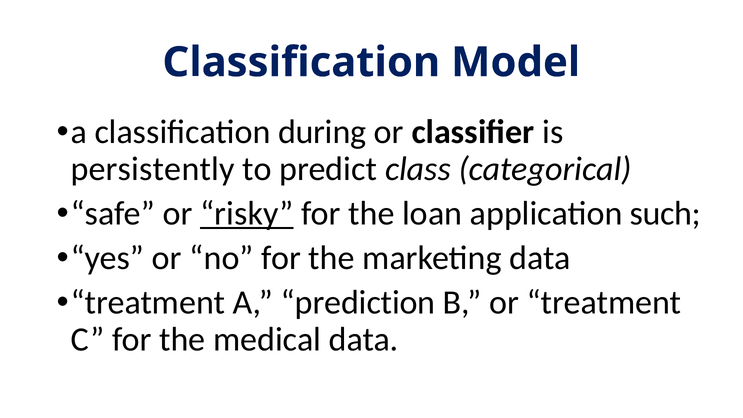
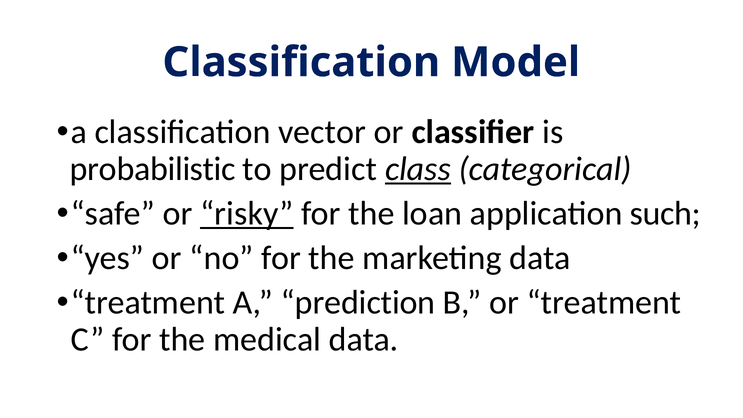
during: during -> vector
persistently: persistently -> probabilistic
class underline: none -> present
